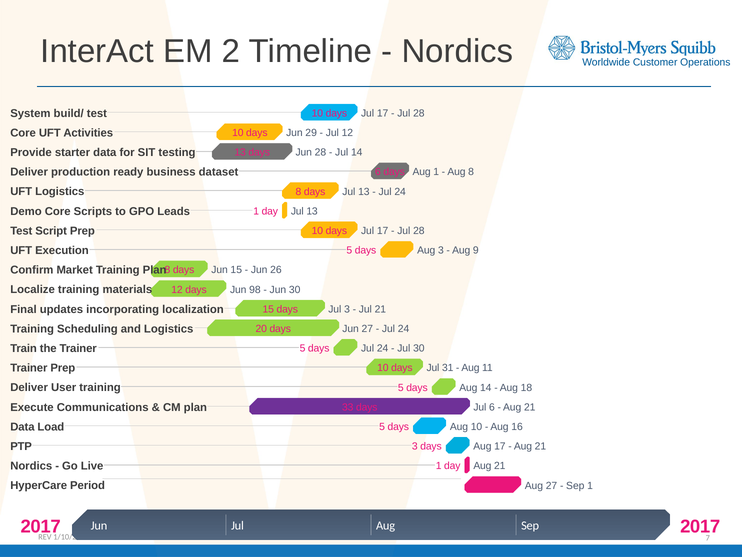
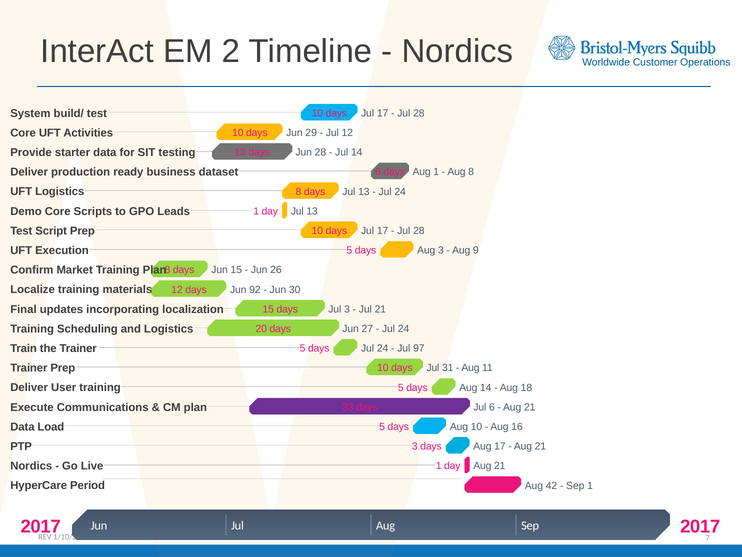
98: 98 -> 92
Jul 30: 30 -> 97
Aug 27: 27 -> 42
